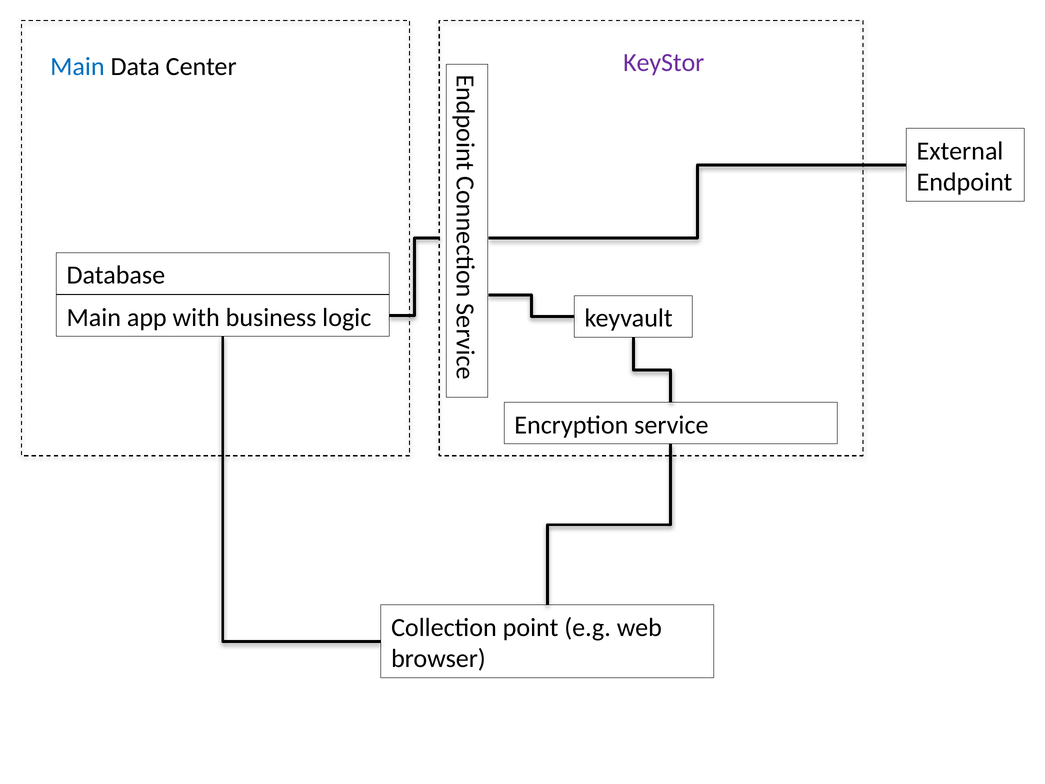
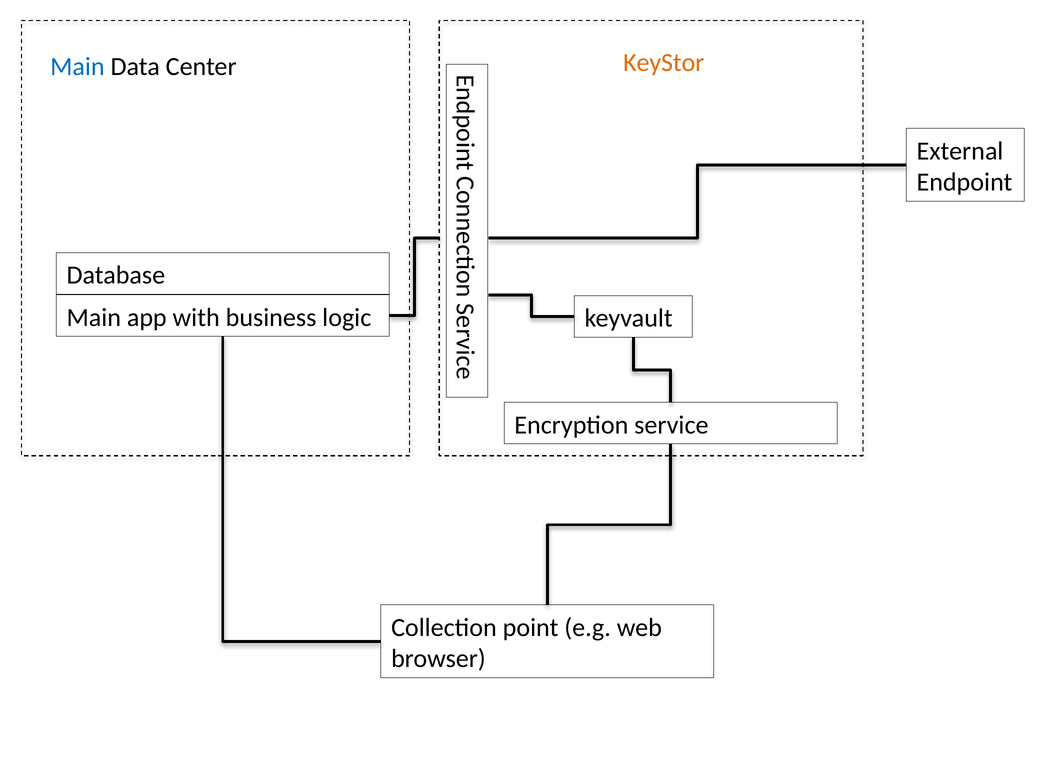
KeyStor colour: purple -> orange
